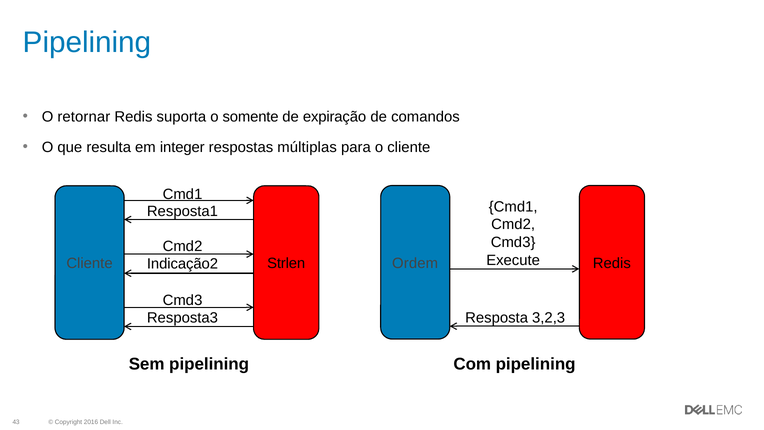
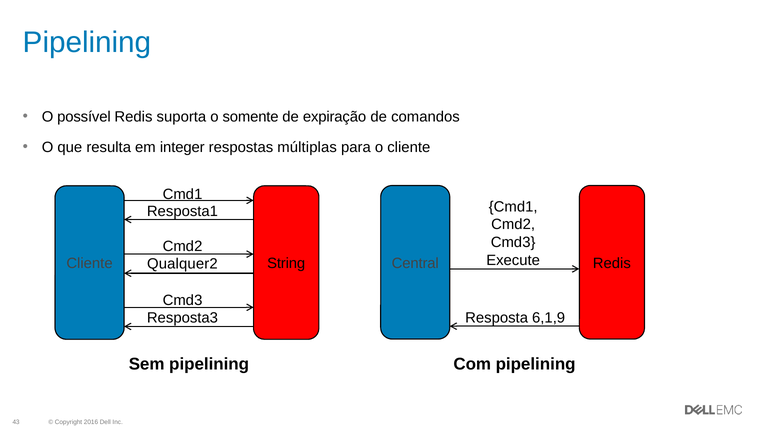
retornar: retornar -> possível
Ordem: Ordem -> Central
Strlen: Strlen -> String
Indicação2: Indicação2 -> Qualquer2
3,2,3: 3,2,3 -> 6,1,9
